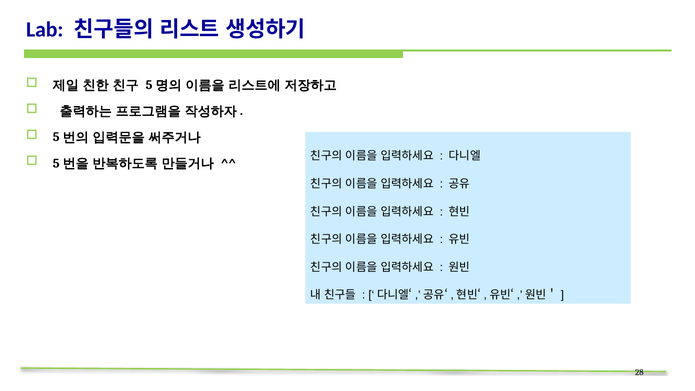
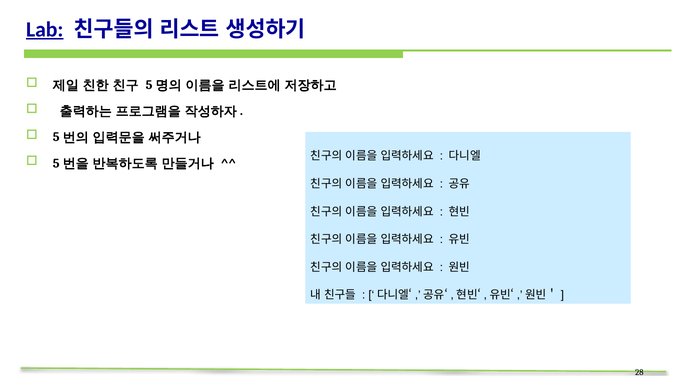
Lab underline: none -> present
